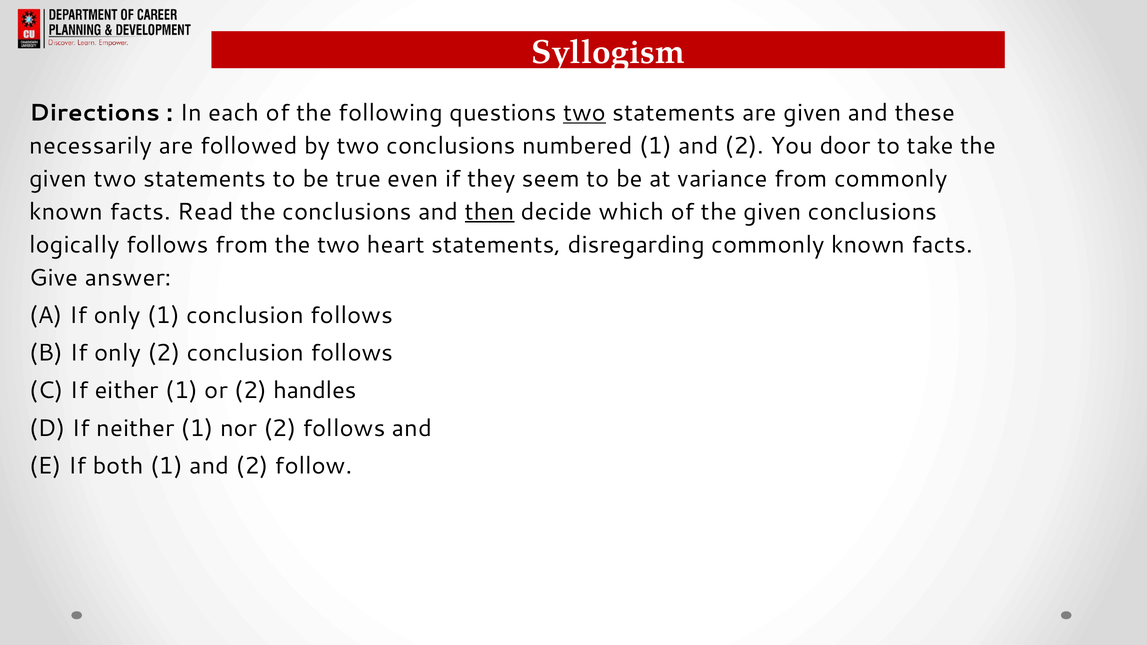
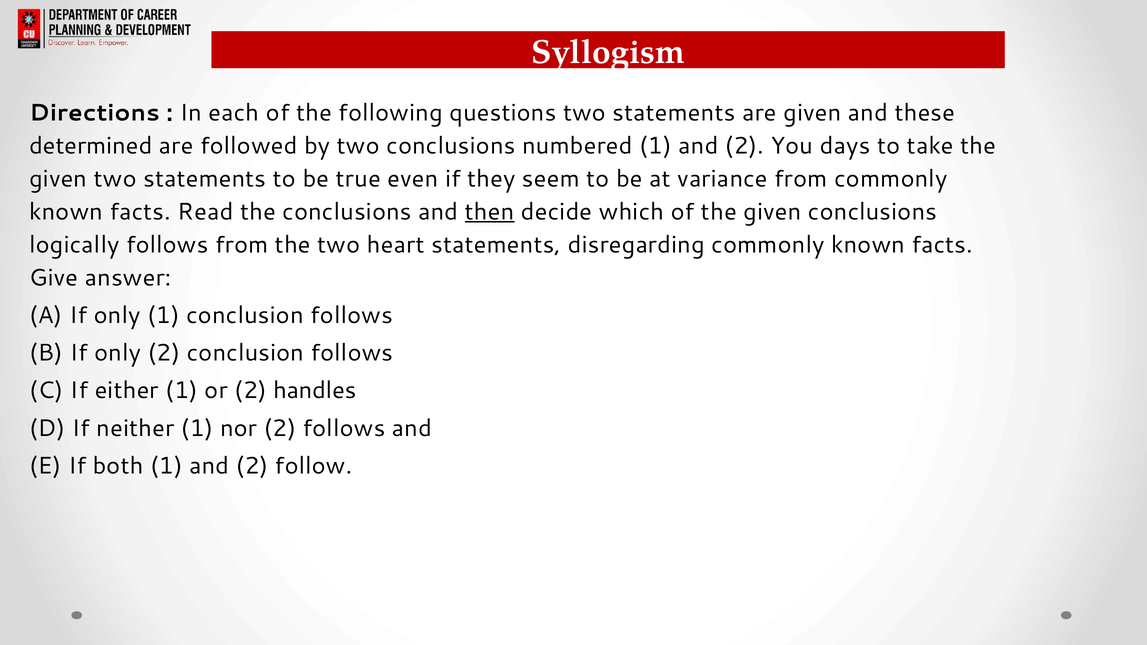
two at (584, 113) underline: present -> none
necessarily: necessarily -> determined
door: door -> days
